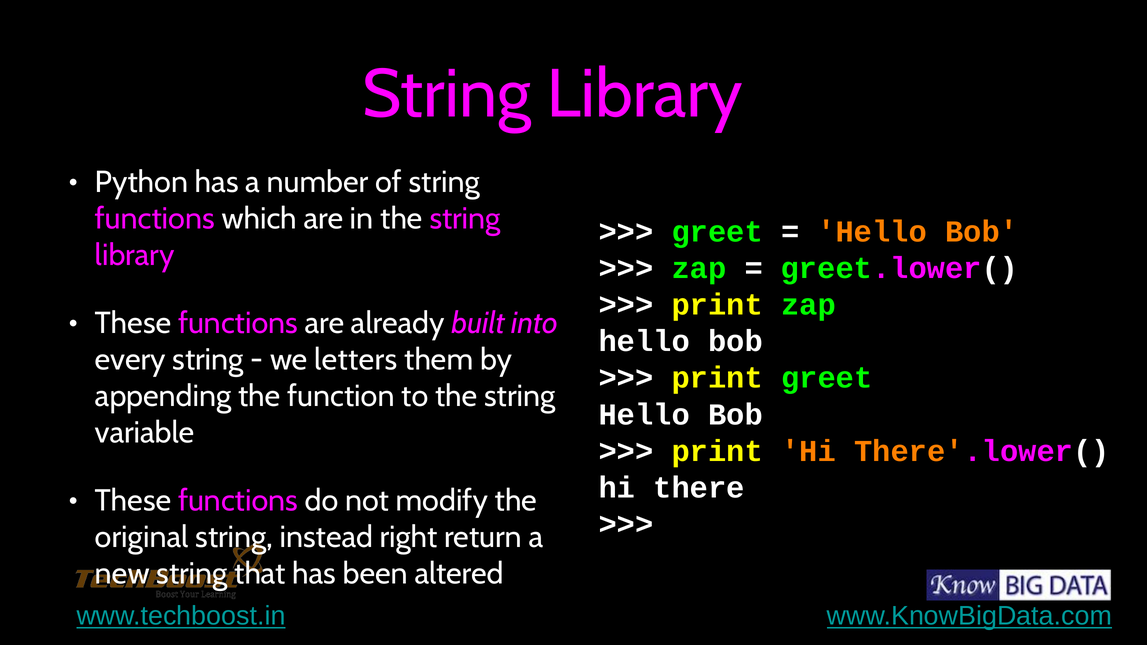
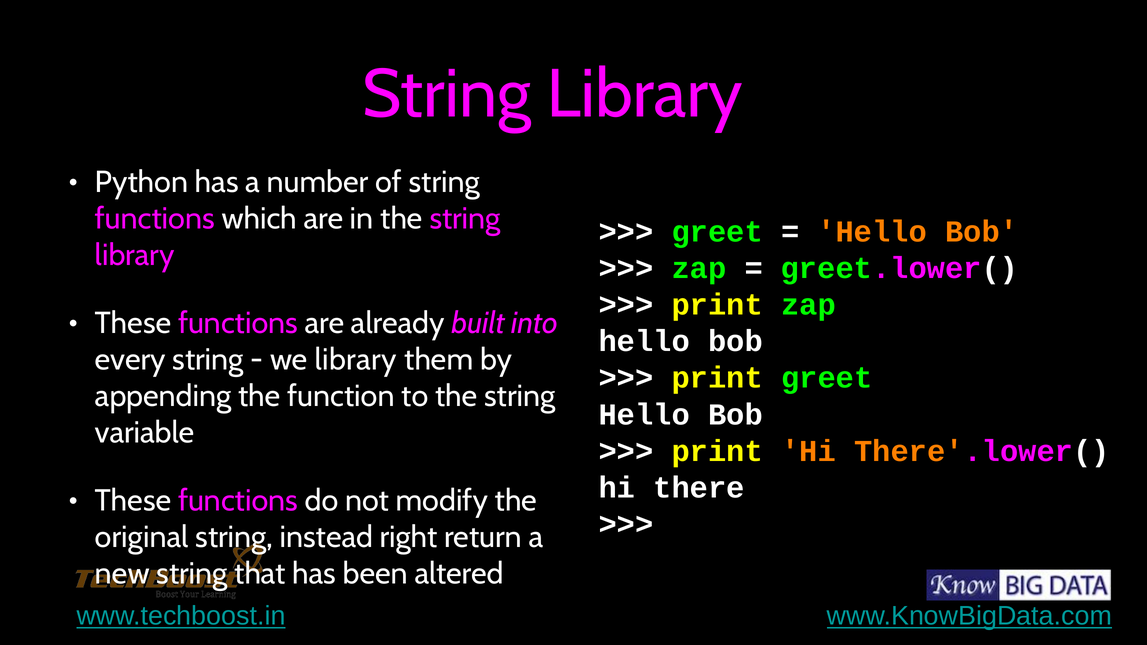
we letters: letters -> library
